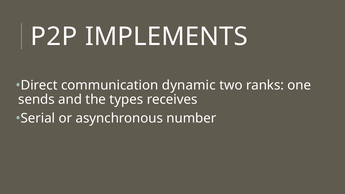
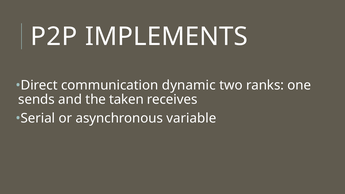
types: types -> taken
number: number -> variable
